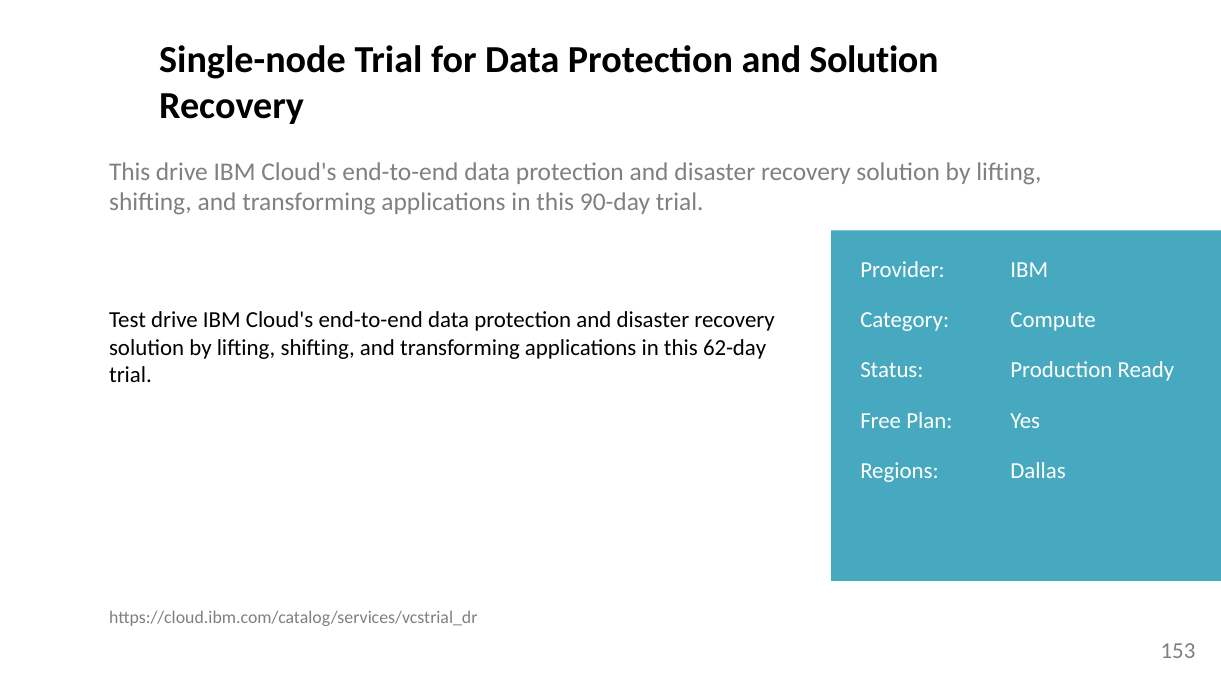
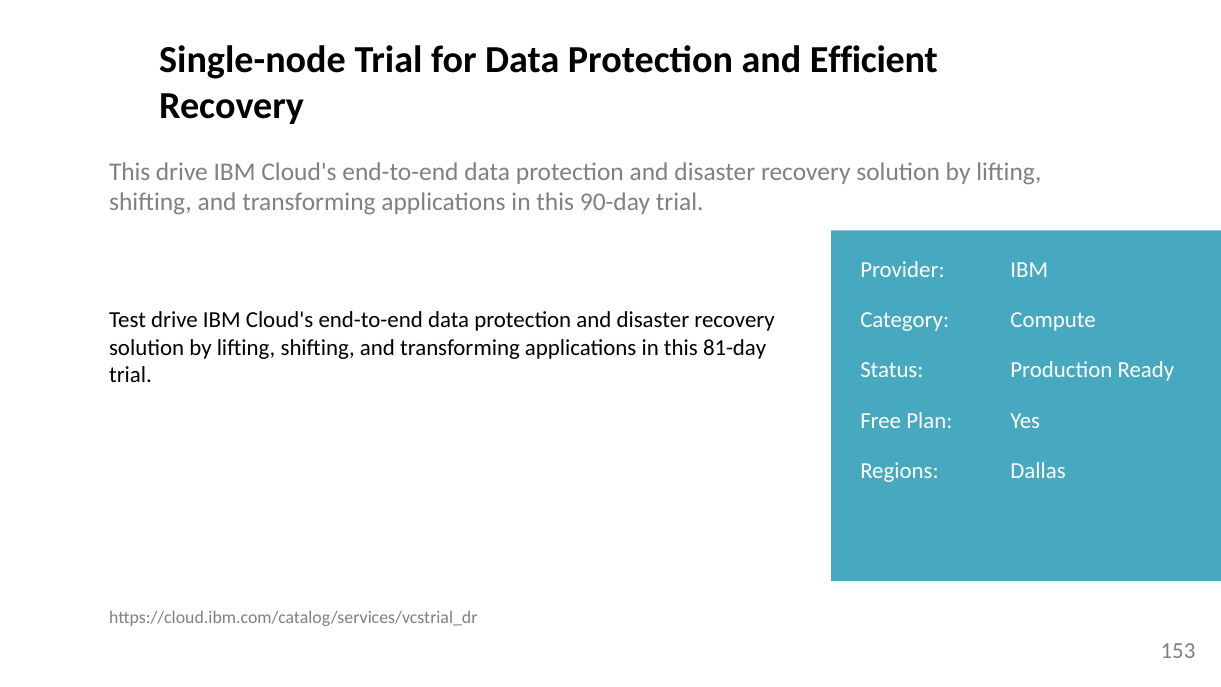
and Solution: Solution -> Efficient
62-day: 62-day -> 81-day
